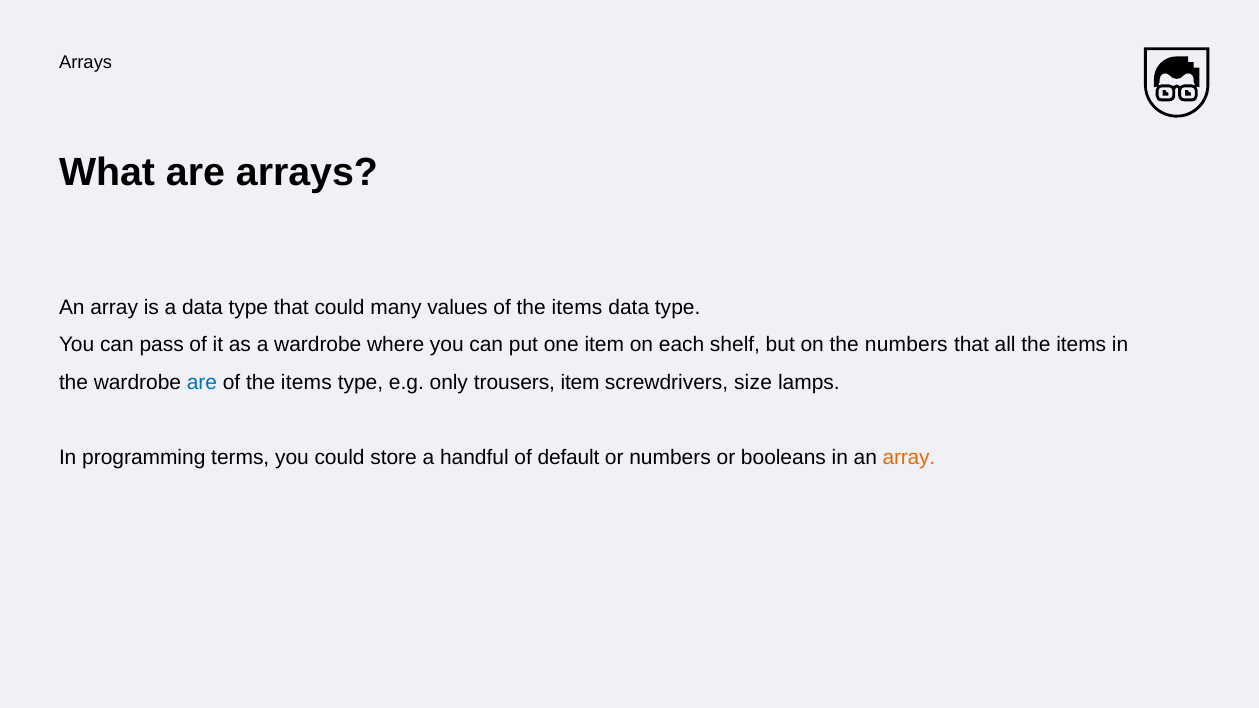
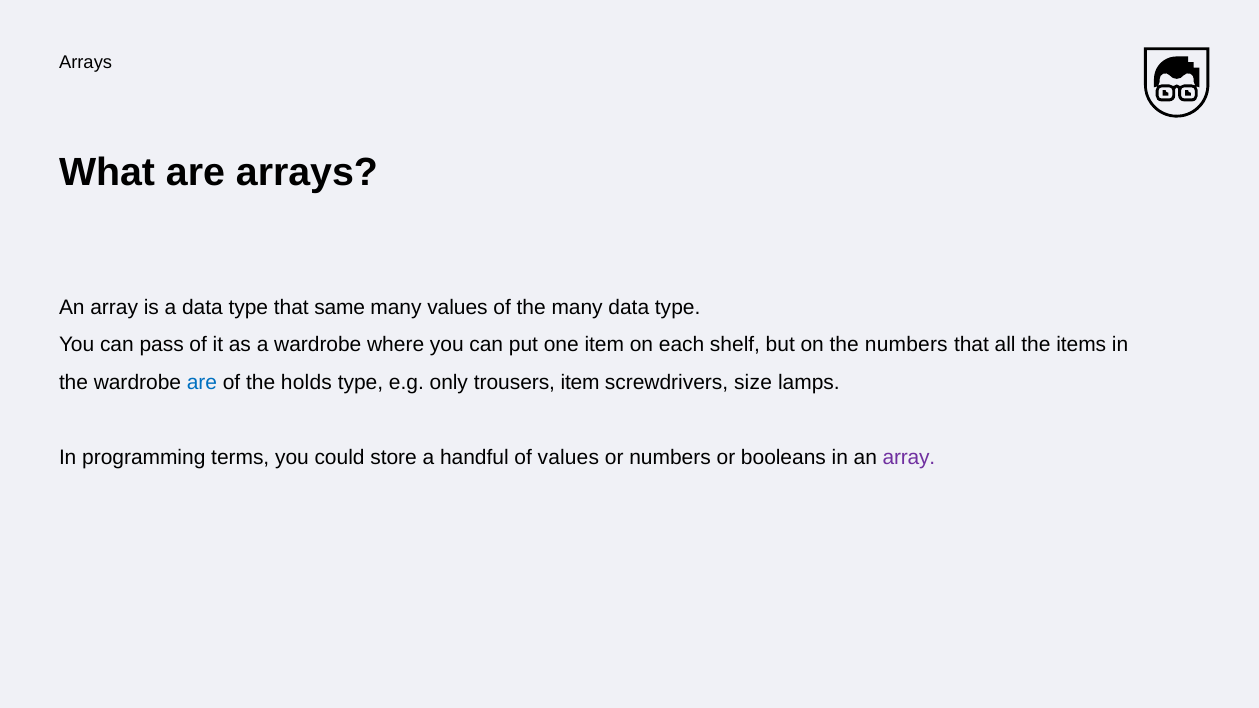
that could: could -> same
values of the items: items -> many
items at (306, 383): items -> holds
of default: default -> values
array at (909, 458) colour: orange -> purple
